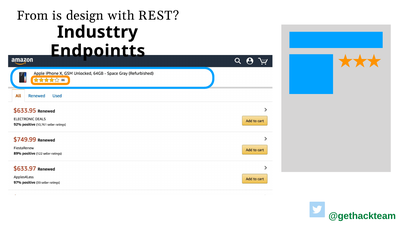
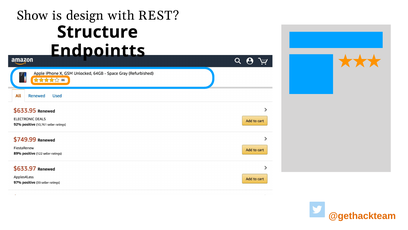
From: From -> Show
Industtry: Industtry -> Structure
@gethackteam colour: green -> orange
